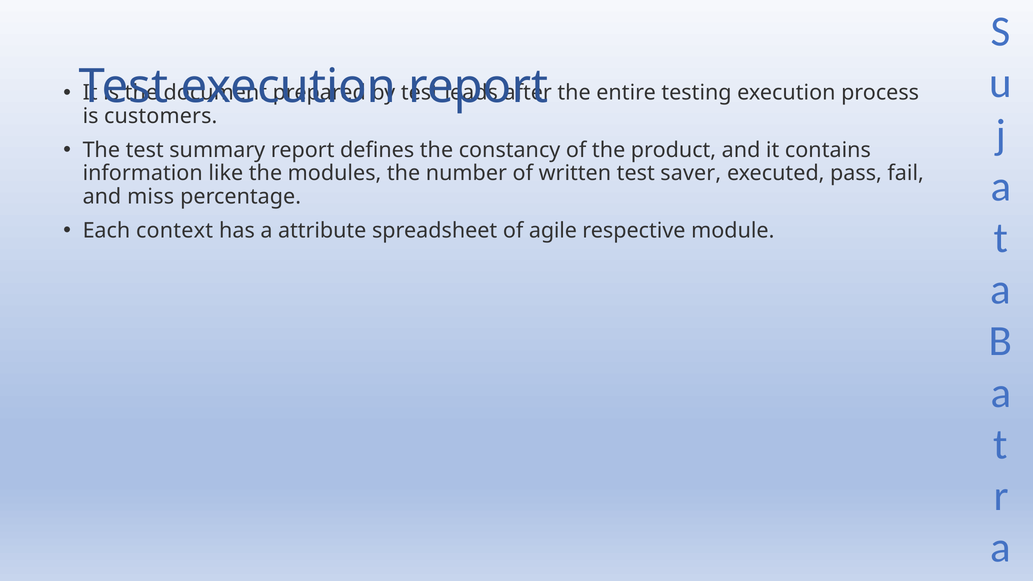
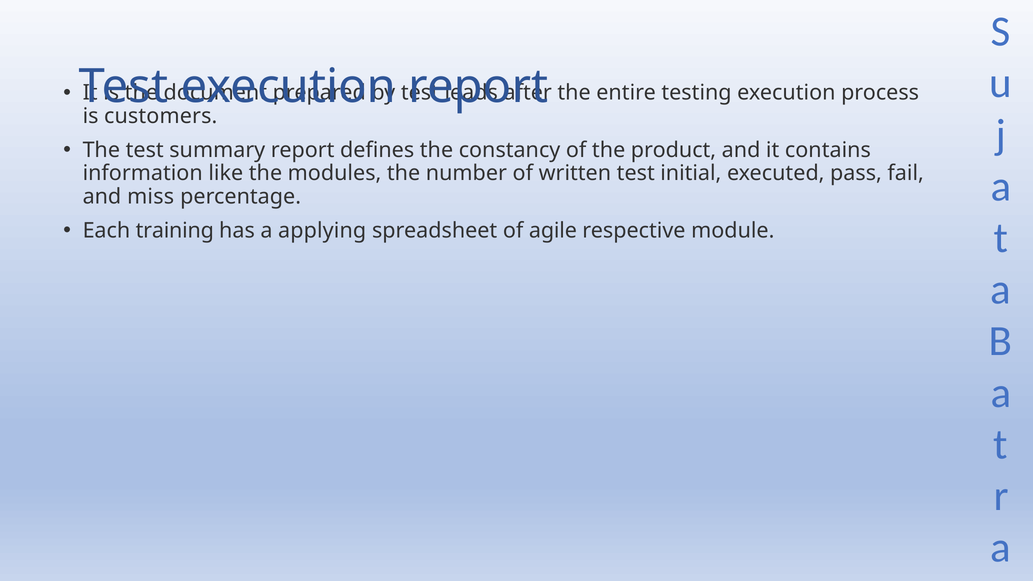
saver: saver -> initial
context: context -> training
attribute: attribute -> applying
